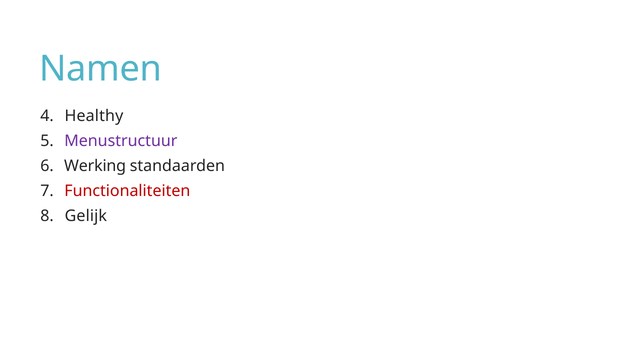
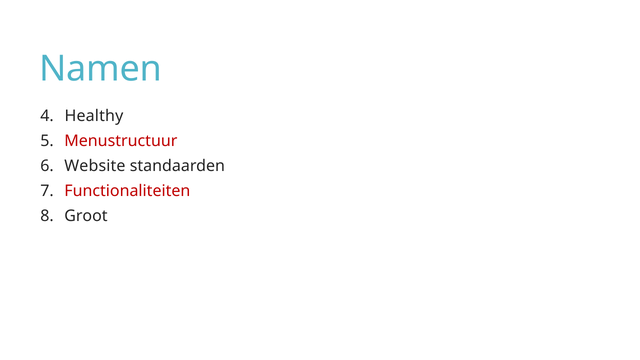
Menustructuur colour: purple -> red
Werking: Werking -> Website
Gelijk: Gelijk -> Groot
